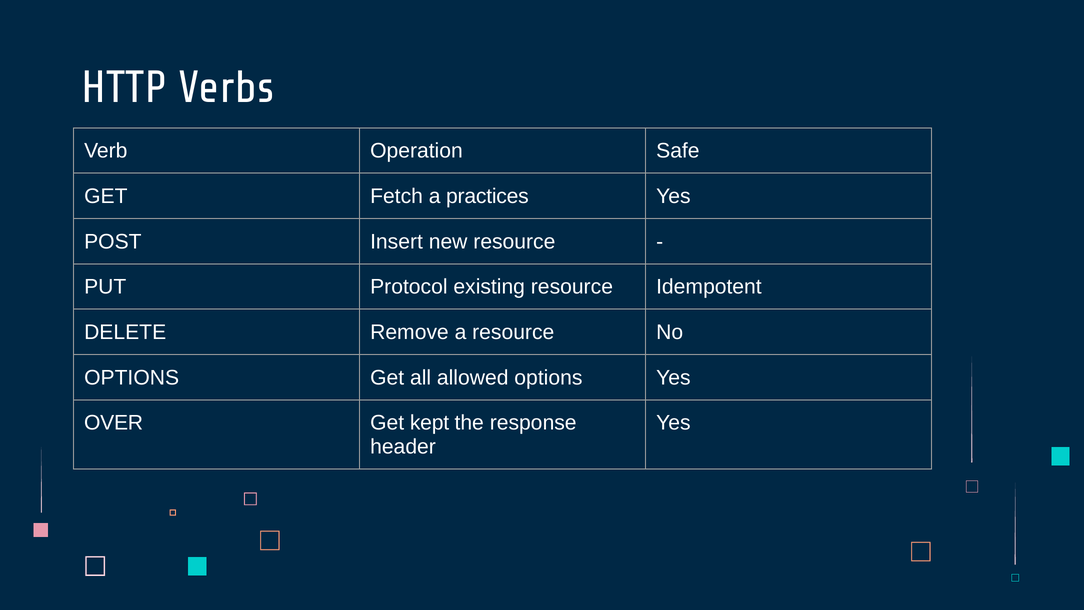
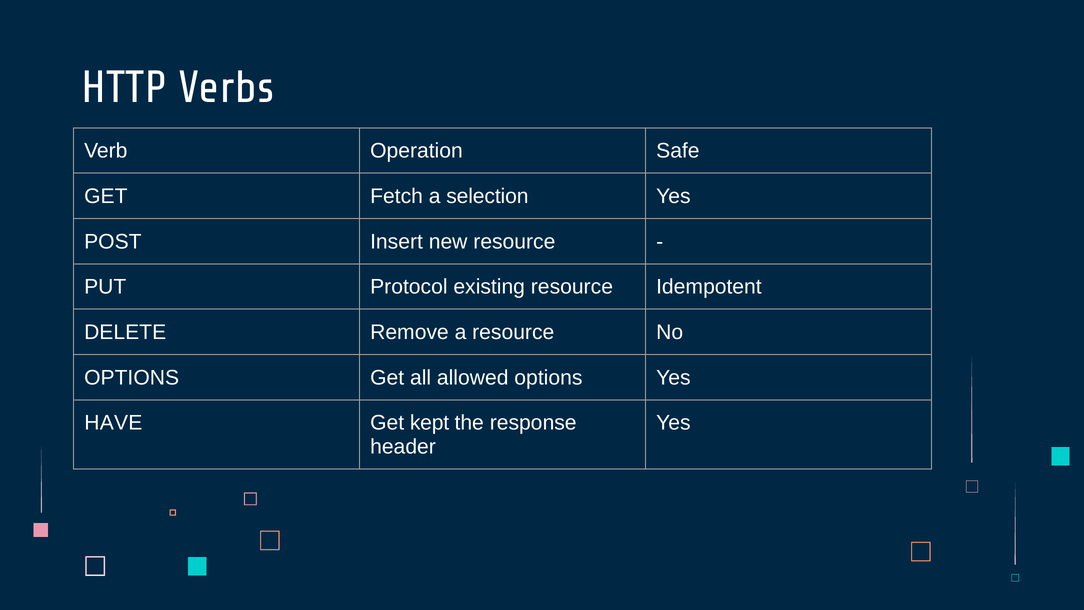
practices: practices -> selection
OVER: OVER -> HAVE
